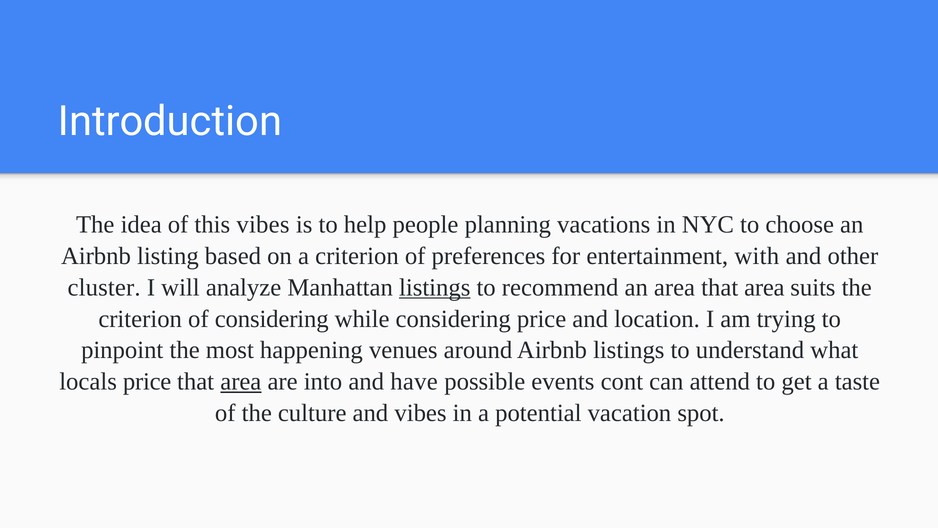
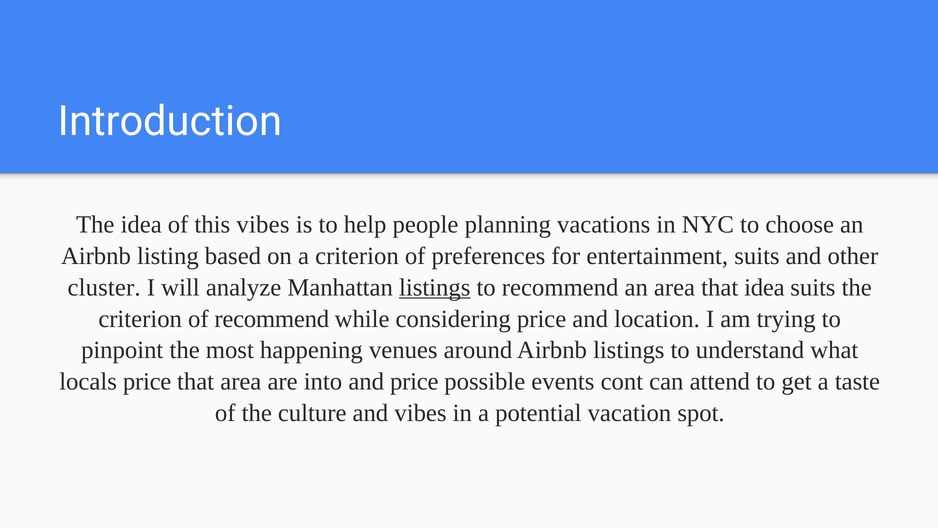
entertainment with: with -> suits
area that area: area -> idea
of considering: considering -> recommend
area at (241, 382) underline: present -> none
and have: have -> price
